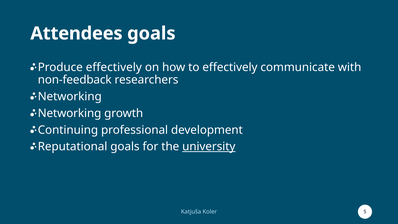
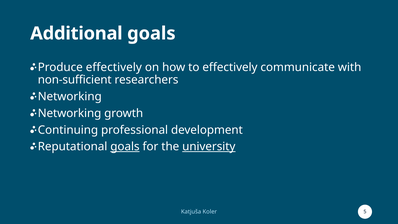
Attendees: Attendees -> Additional
non-feedback: non-feedback -> non-sufficient
goals at (125, 147) underline: none -> present
